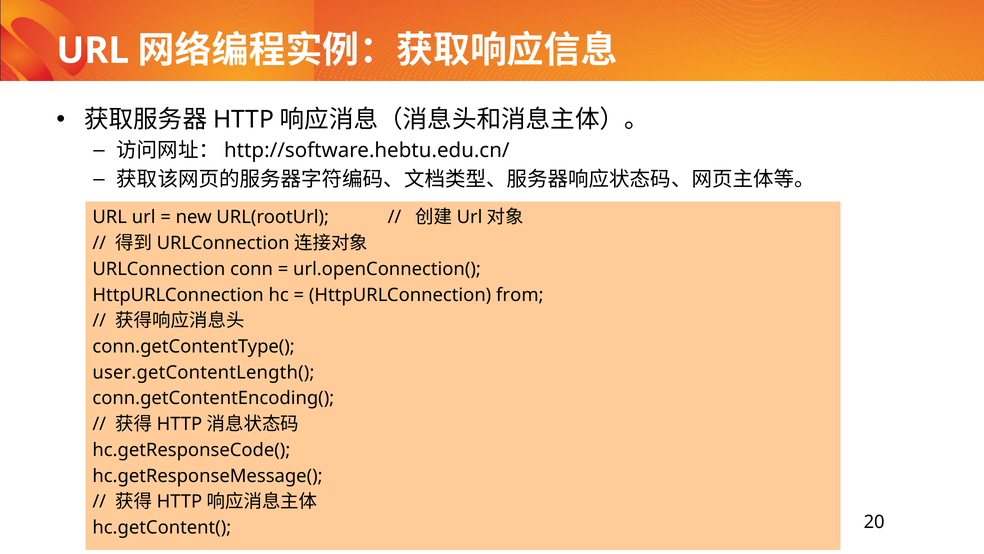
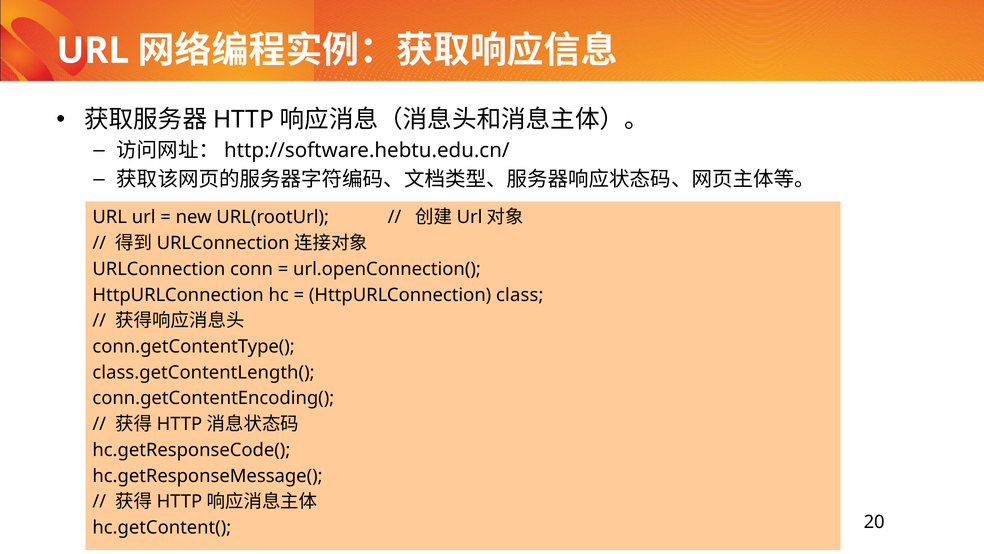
from: from -> class
user.getContentLength(: user.getContentLength( -> class.getContentLength(
